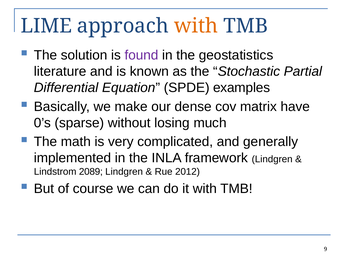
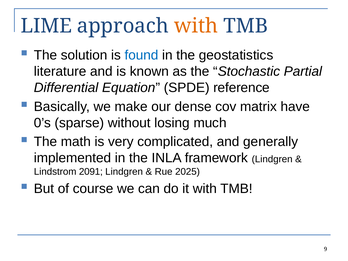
found colour: purple -> blue
examples: examples -> reference
2089: 2089 -> 2091
2012: 2012 -> 2025
